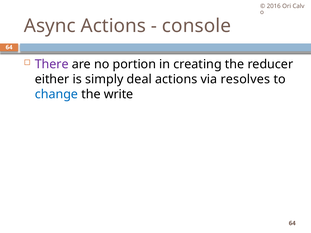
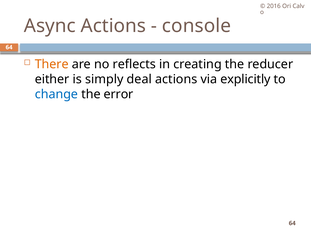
There colour: purple -> orange
portion: portion -> reflects
resolves: resolves -> explicitly
write: write -> error
